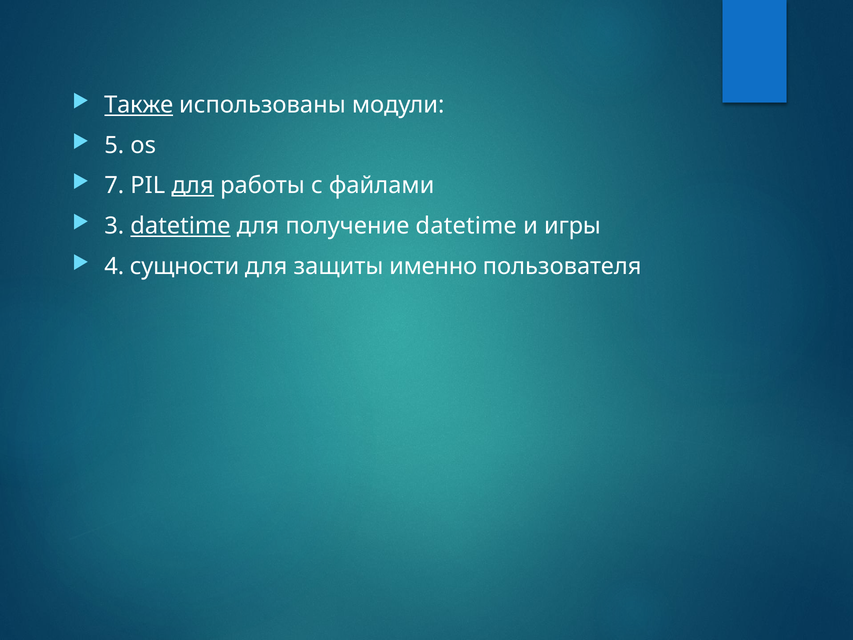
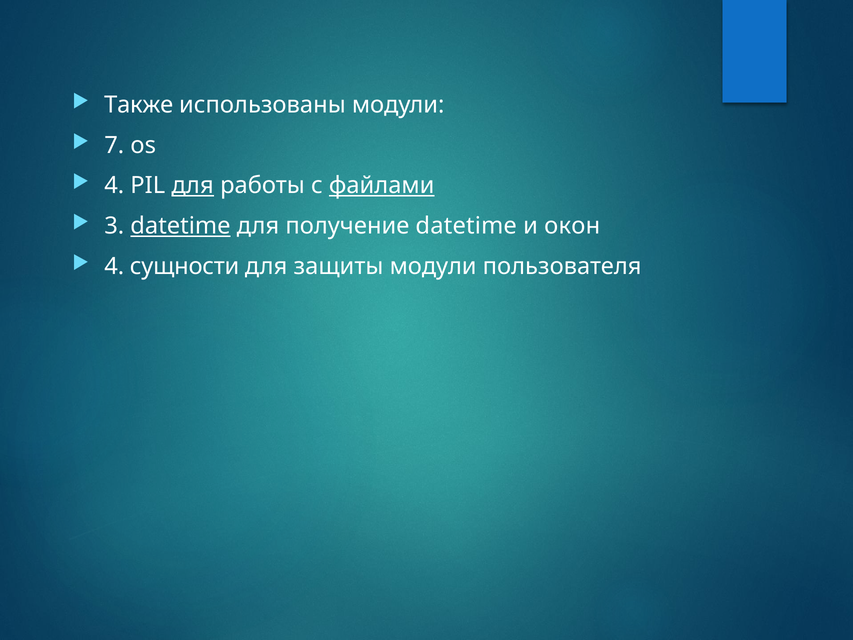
Также underline: present -> none
5: 5 -> 7
7 at (114, 186): 7 -> 4
файлами underline: none -> present
игры: игры -> окон
защиты именно: именно -> модули
